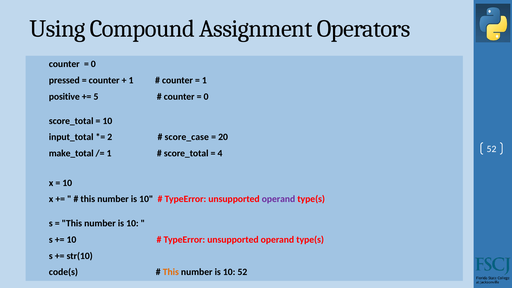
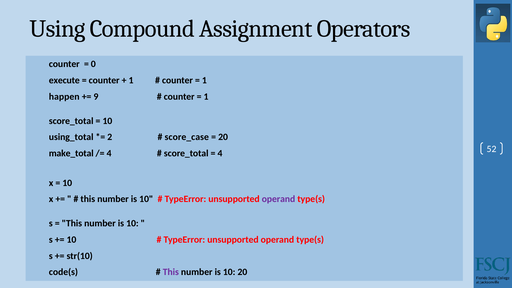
pressed: pressed -> execute
positive: positive -> happen
5: 5 -> 9
0 at (206, 97): 0 -> 1
input_total: input_total -> using_total
1 at (109, 153): 1 -> 4
This at (171, 272) colour: orange -> purple
10 52: 52 -> 20
